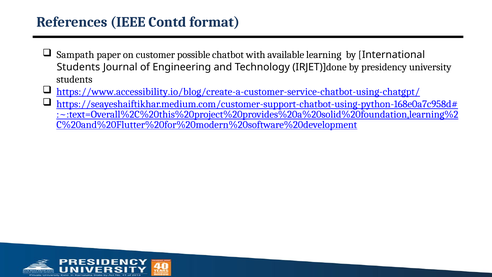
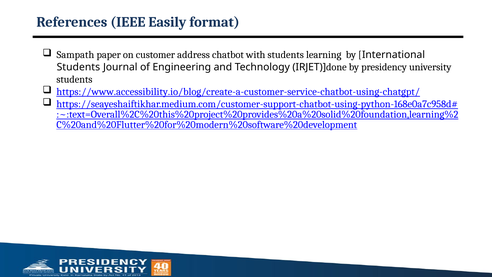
Contd: Contd -> Easily
possible: possible -> address
with available: available -> students
